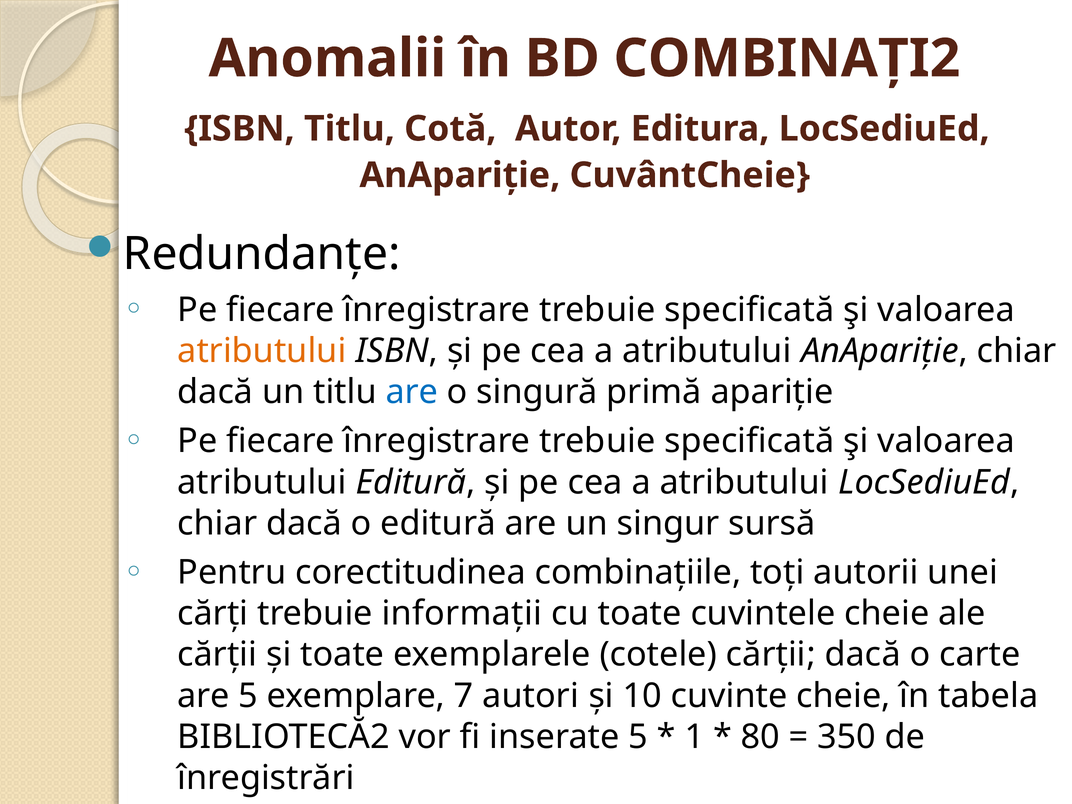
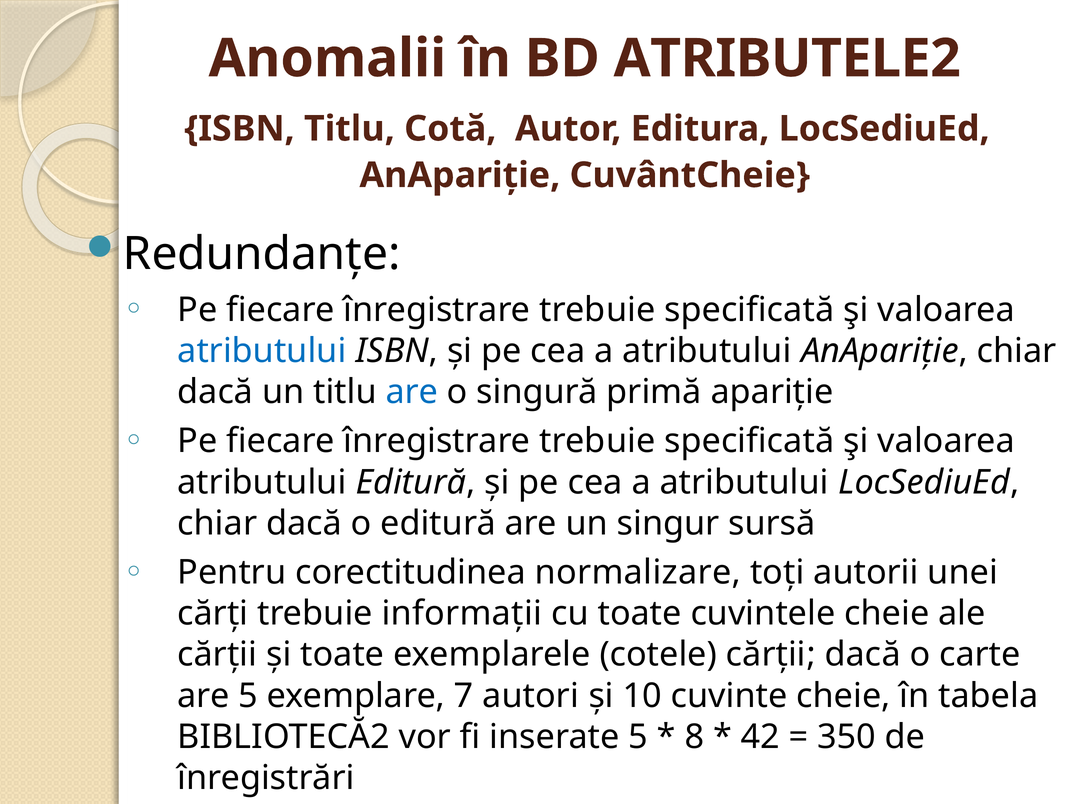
COMBINAŢI2: COMBINAŢI2 -> ATRIBUTELE2
atributului at (262, 351) colour: orange -> blue
combinaţiile: combinaţiile -> normalizare
1: 1 -> 8
80: 80 -> 42
